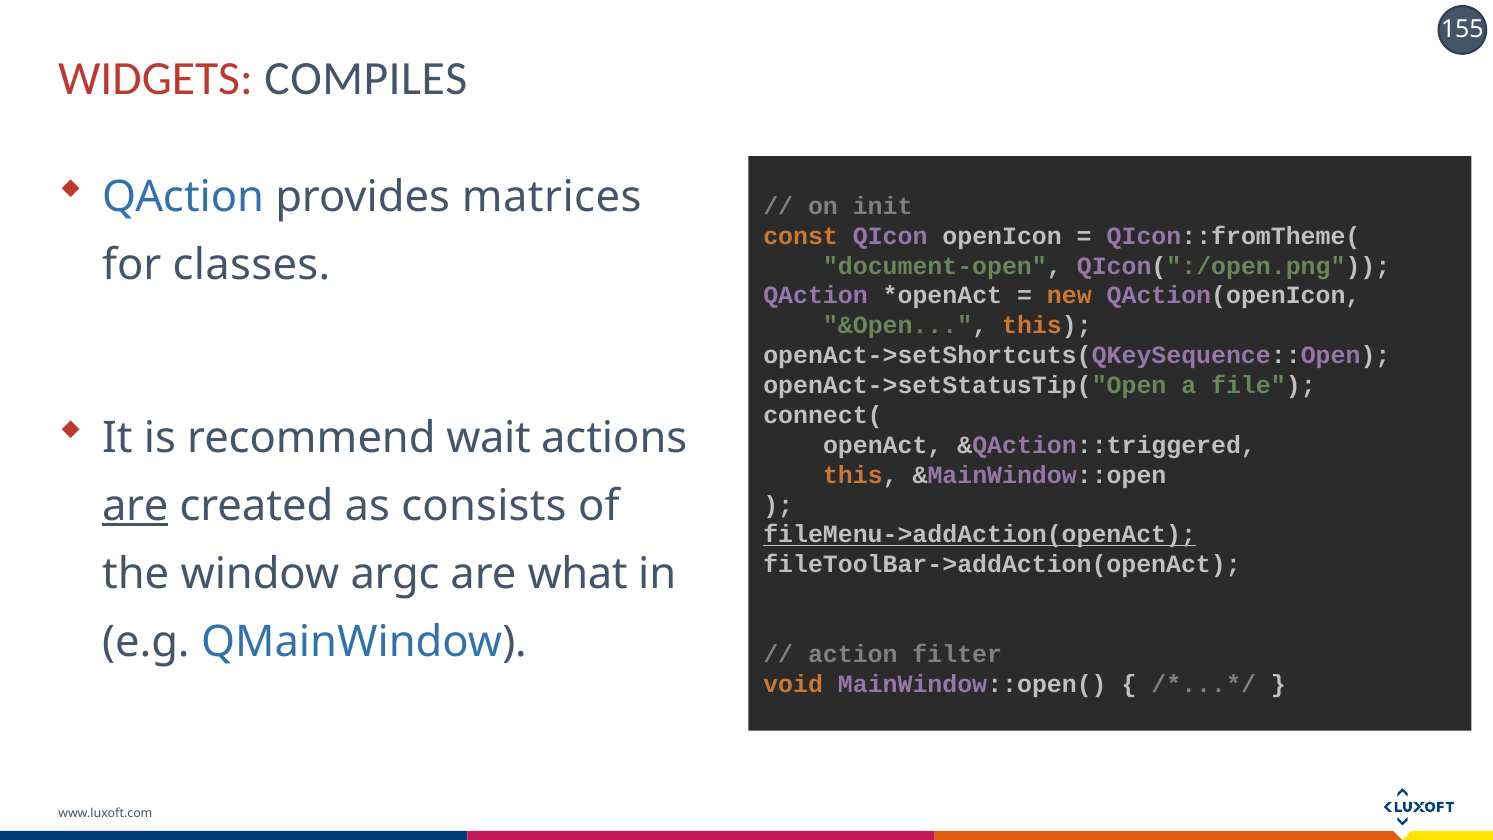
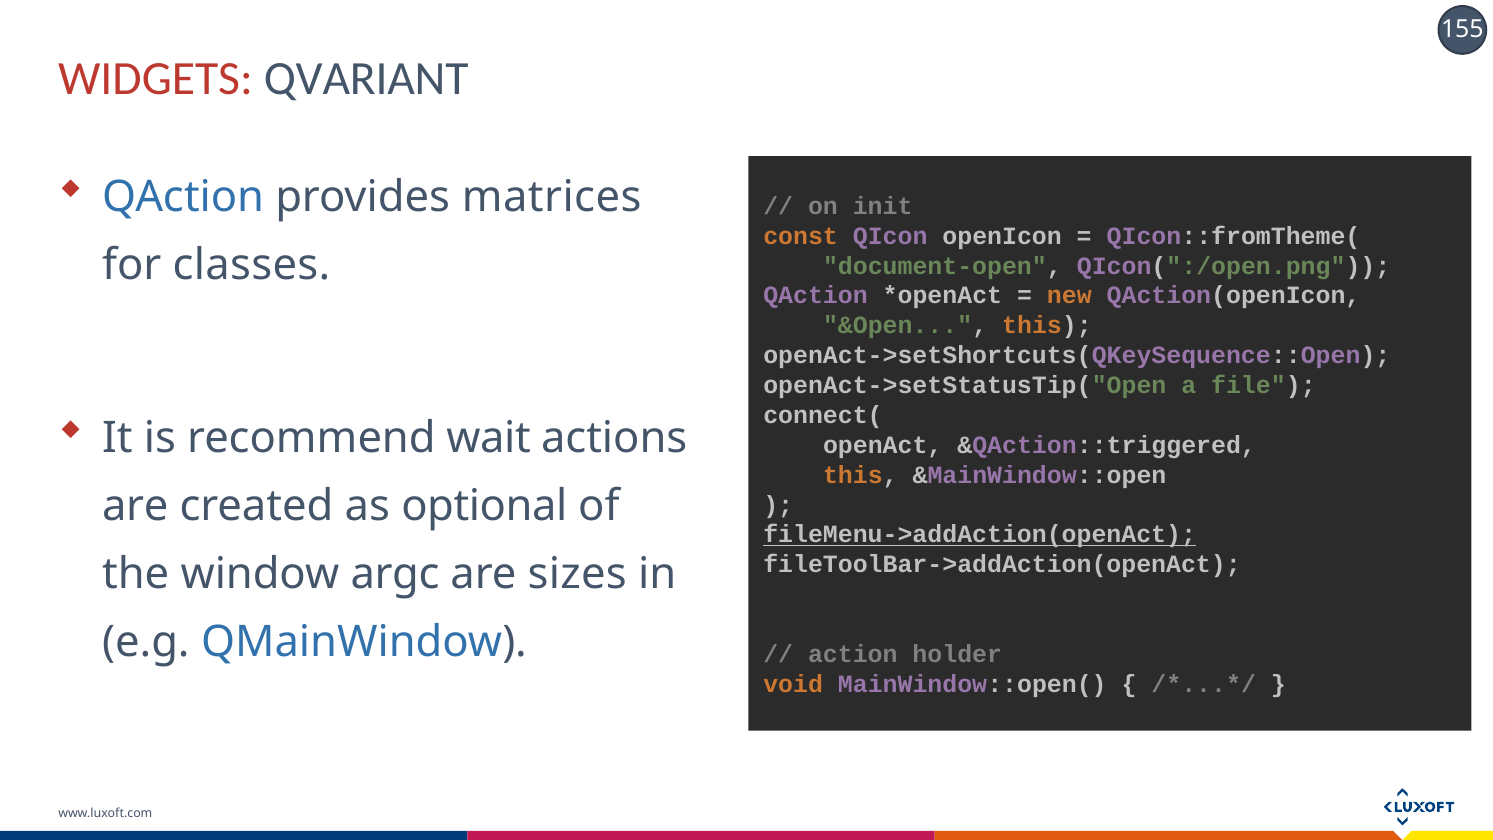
COMPILES: COMPILES -> QVARIANT
are at (135, 506) underline: present -> none
consists: consists -> optional
what: what -> sizes
filter: filter -> holder
